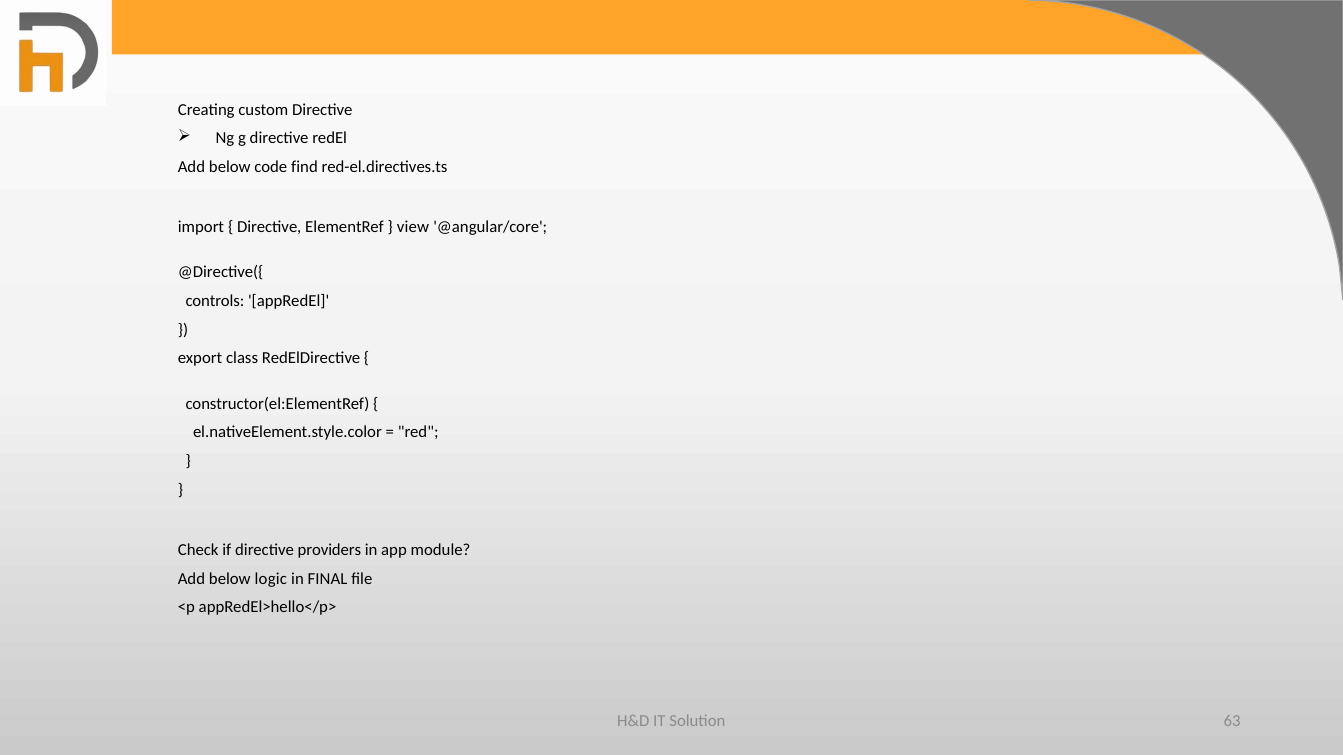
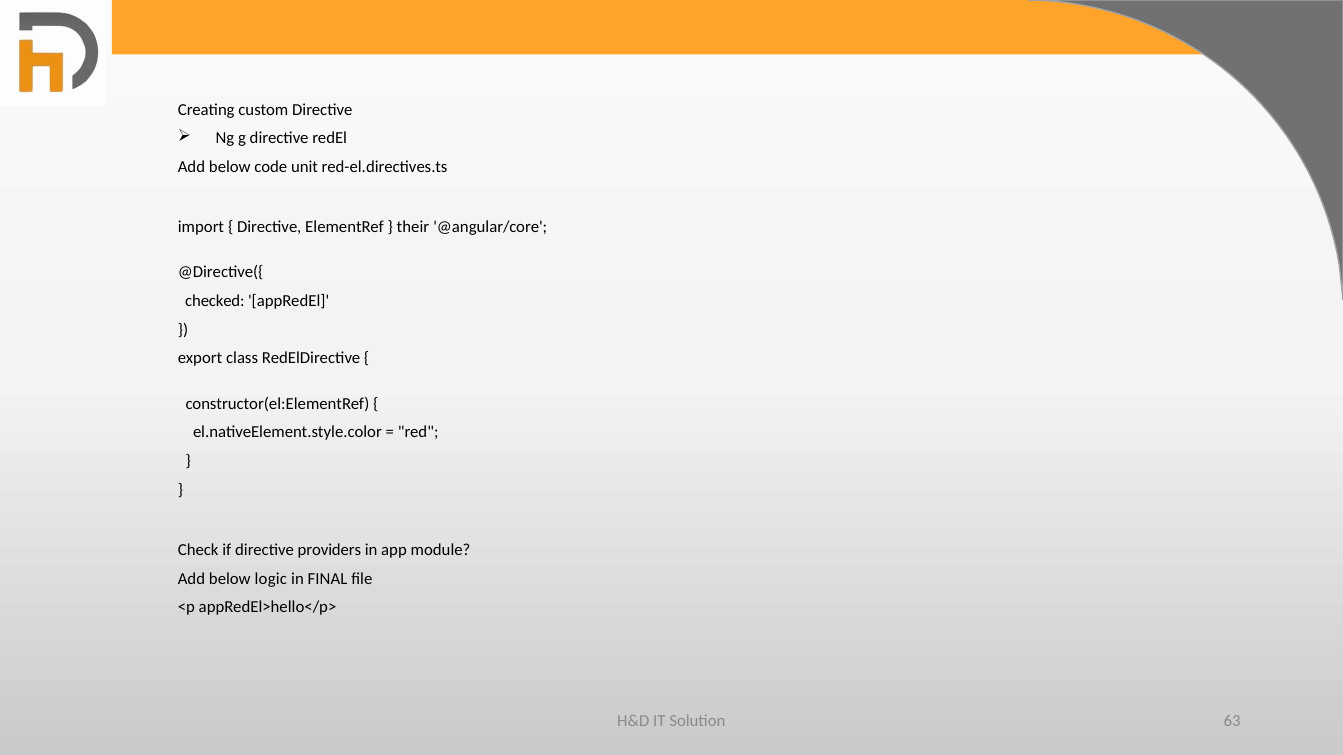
find: find -> unit
view: view -> their
controls: controls -> checked
